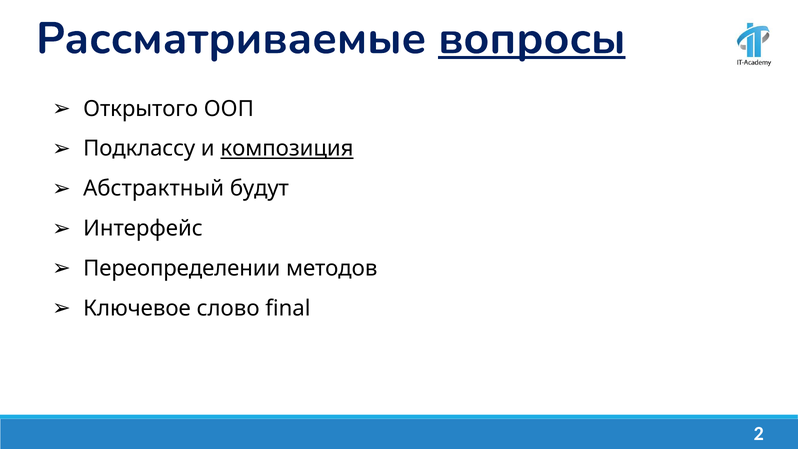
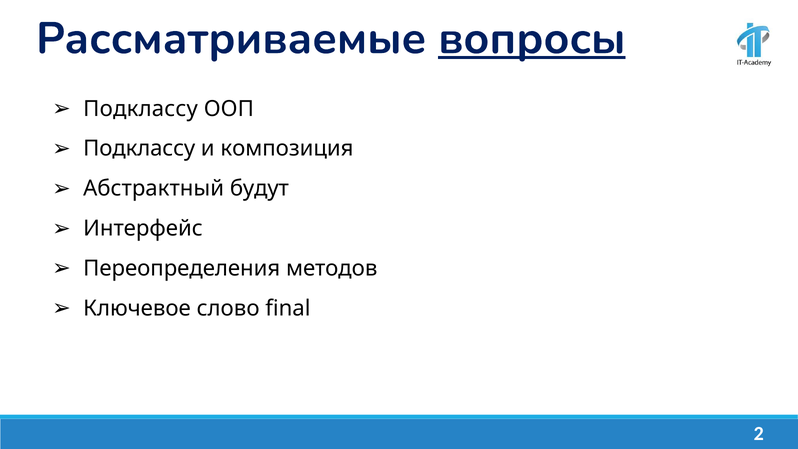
Открытого at (141, 109): Открытого -> Подклассу
композиция underline: present -> none
Переопределении: Переопределении -> Переопределения
